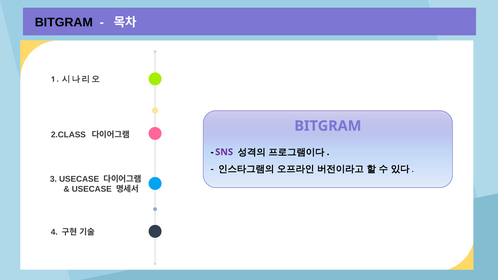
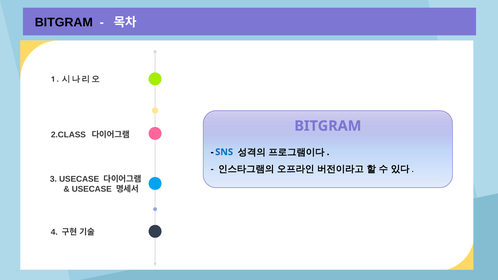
SNS colour: purple -> blue
